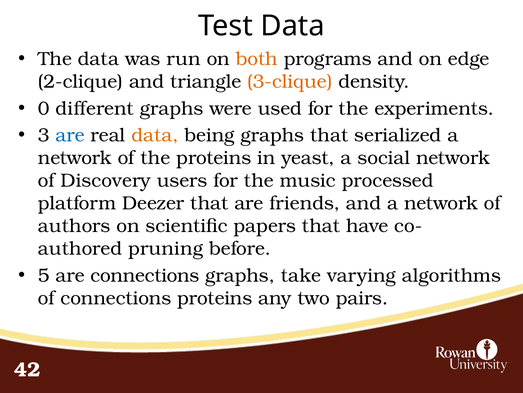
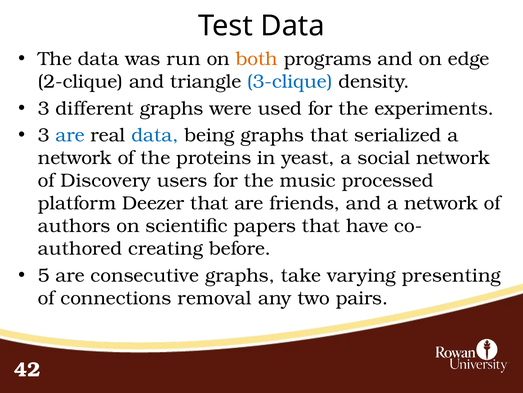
3-clique colour: orange -> blue
0 at (44, 108): 0 -> 3
data at (155, 135) colour: orange -> blue
pruning: pruning -> creating
are connections: connections -> consecutive
algorithms: algorithms -> presenting
connections proteins: proteins -> removal
